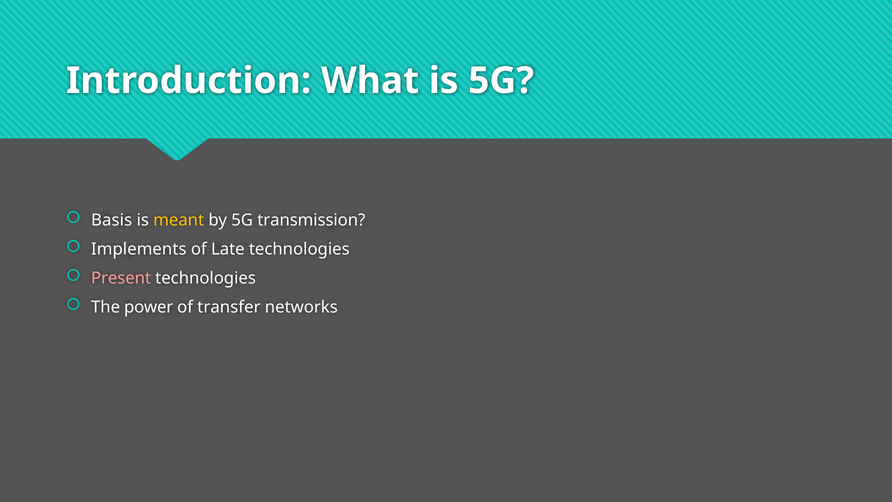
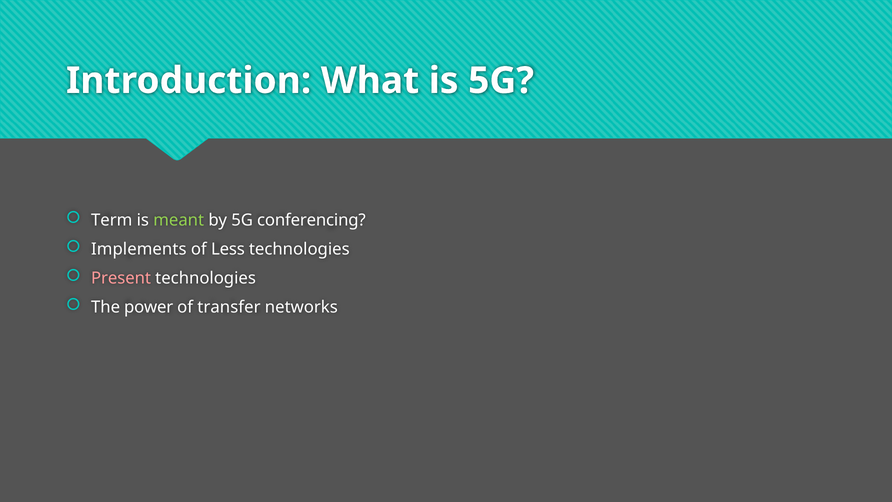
Basis: Basis -> Term
meant colour: yellow -> light green
transmission: transmission -> conferencing
Late: Late -> Less
